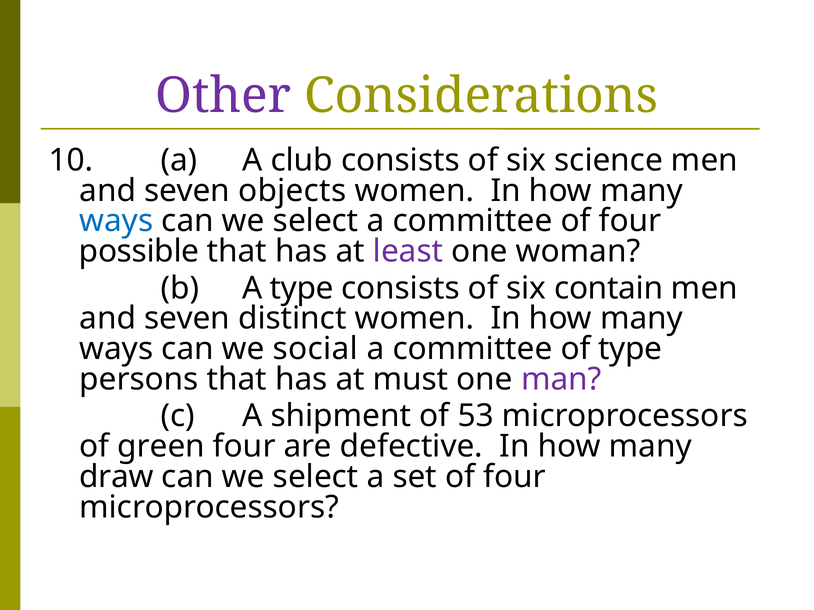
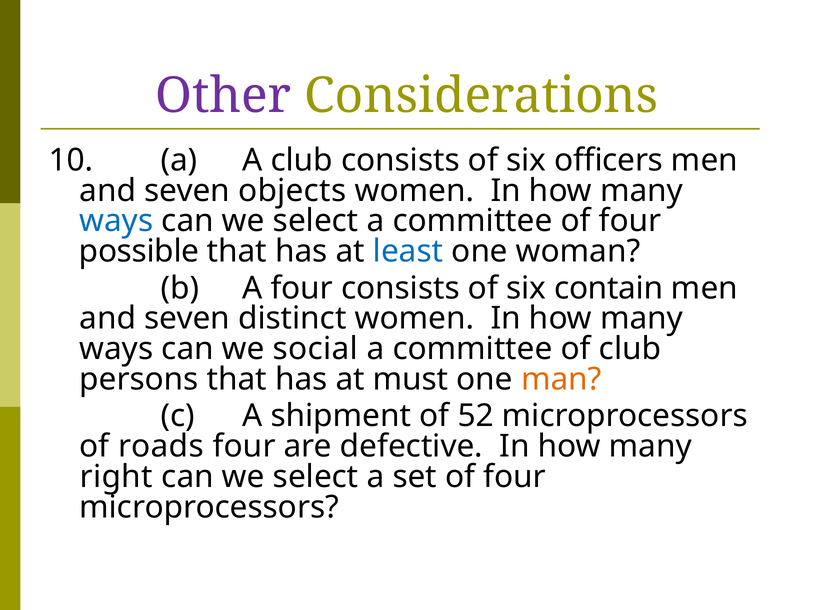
science: science -> officers
least colour: purple -> blue
A type: type -> four
of type: type -> club
man colour: purple -> orange
53: 53 -> 52
green: green -> roads
draw: draw -> right
